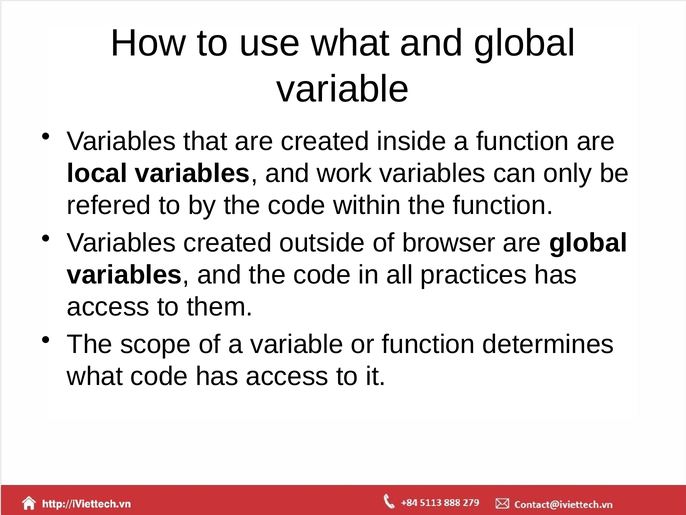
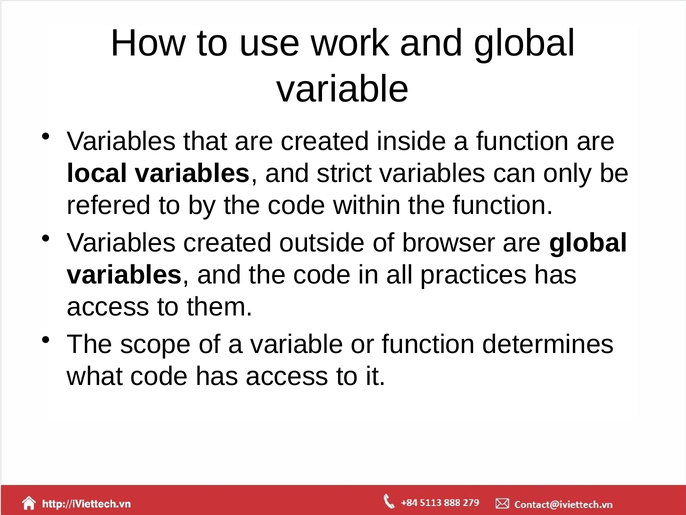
use what: what -> work
work: work -> strict
